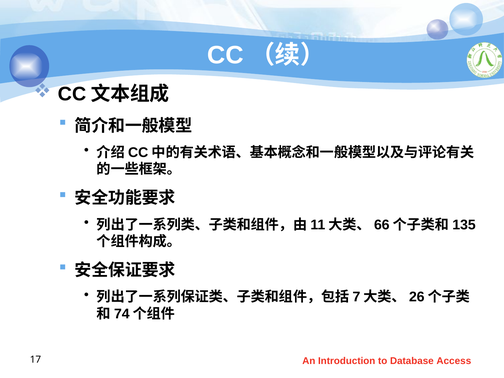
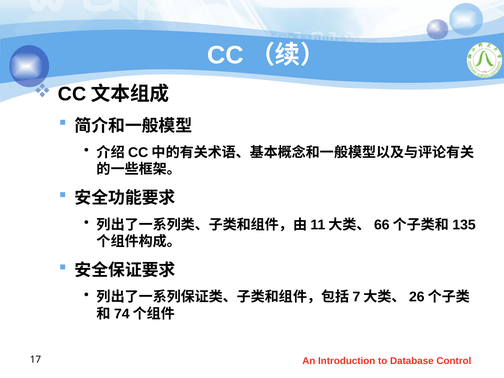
Access: Access -> Control
